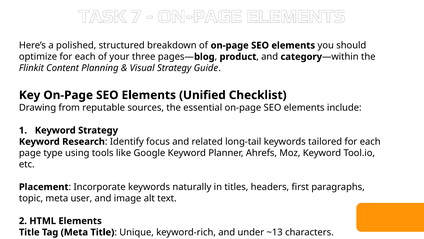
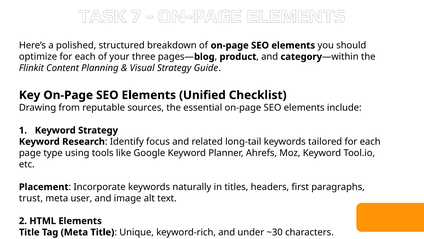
topic: topic -> trust
~13: ~13 -> ~30
